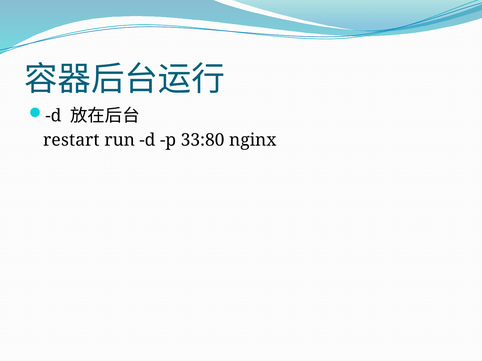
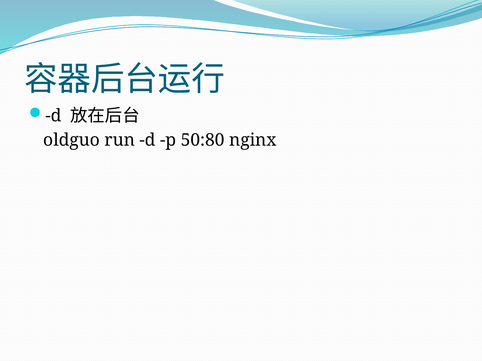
restart: restart -> oldguo
33:80: 33:80 -> 50:80
